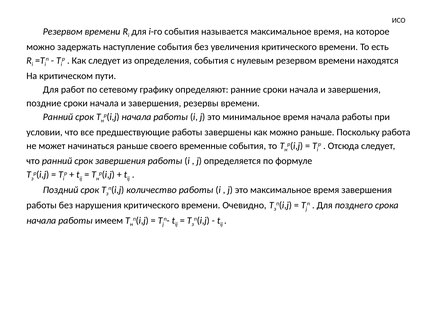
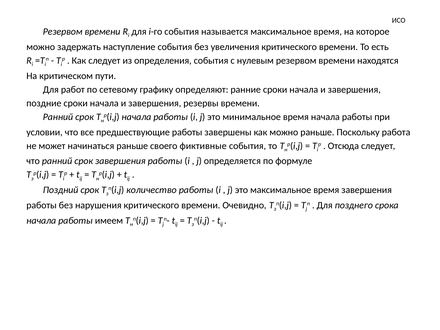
временные: временные -> фиктивные
